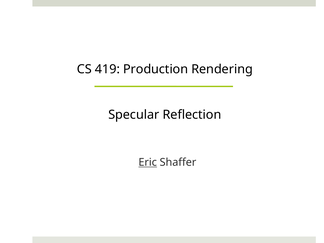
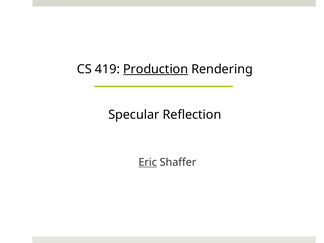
Production underline: none -> present
